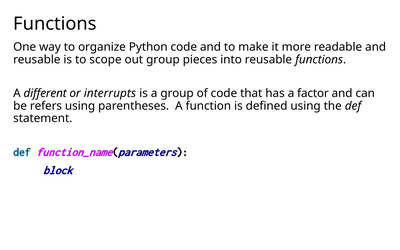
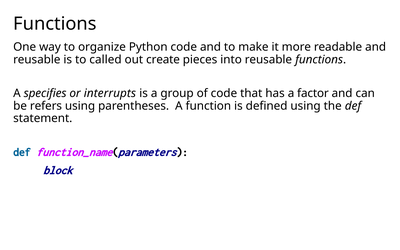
scope: scope -> called
out group: group -> create
different: different -> specifies
